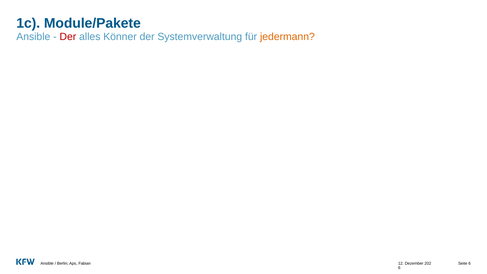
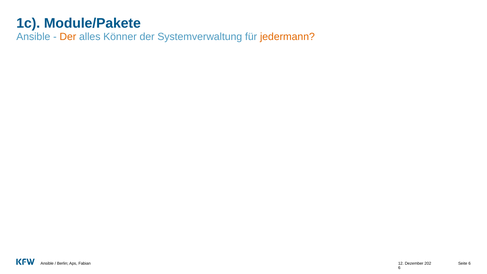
Der at (68, 37) colour: red -> orange
